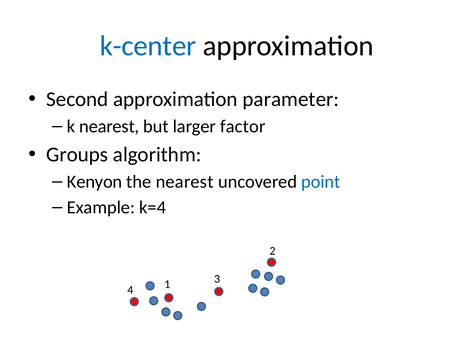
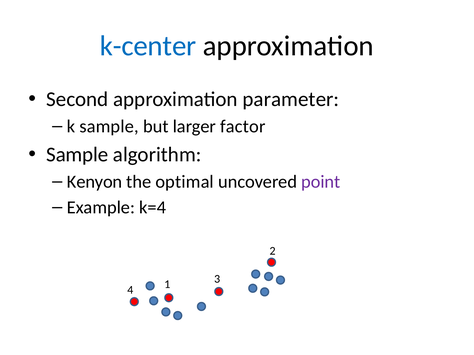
k nearest: nearest -> sample
Groups at (77, 155): Groups -> Sample
the nearest: nearest -> optimal
point colour: blue -> purple
